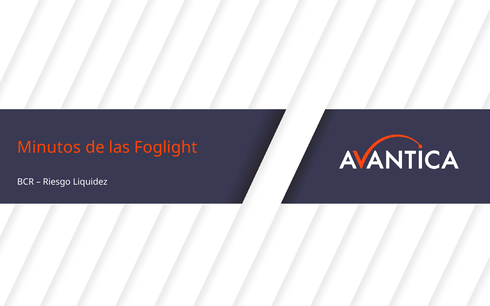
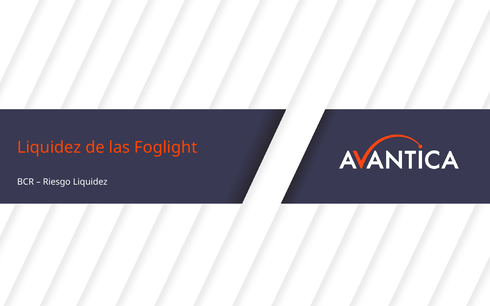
Minutos at (49, 147): Minutos -> Liquidez
